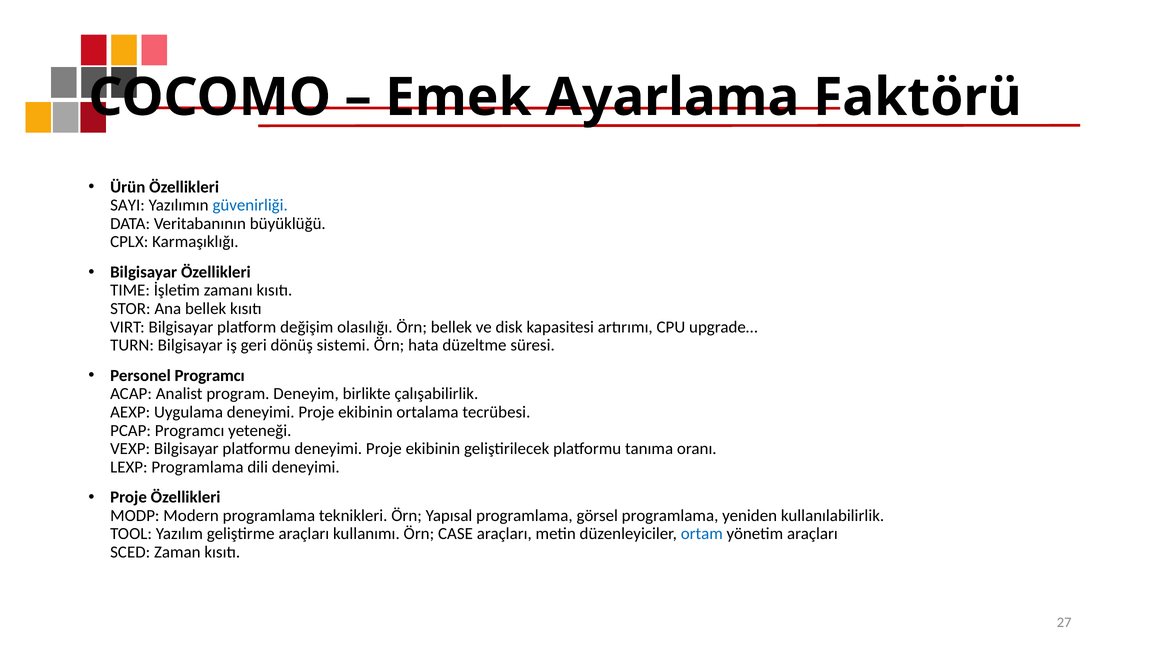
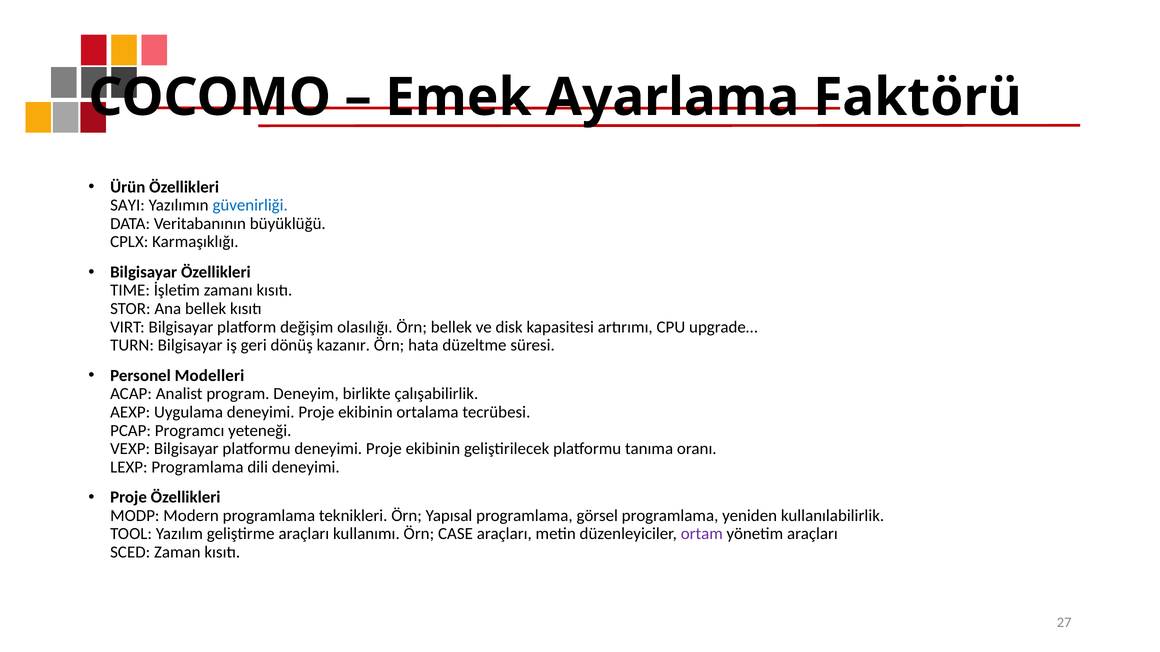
sistemi: sistemi -> kazanır
Personel Programcı: Programcı -> Modelleri
ortam colour: blue -> purple
